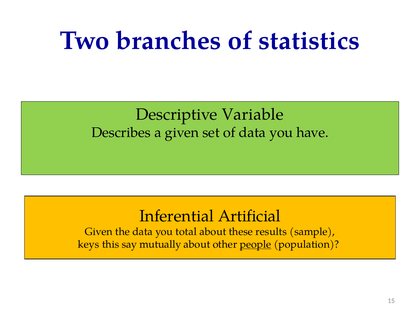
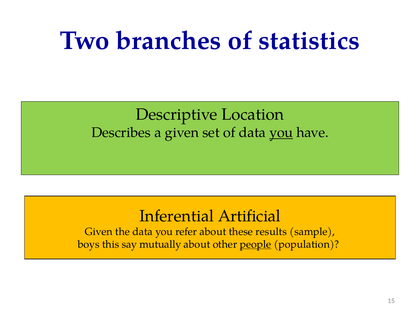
Variable: Variable -> Location
you at (281, 133) underline: none -> present
total: total -> refer
keys: keys -> boys
